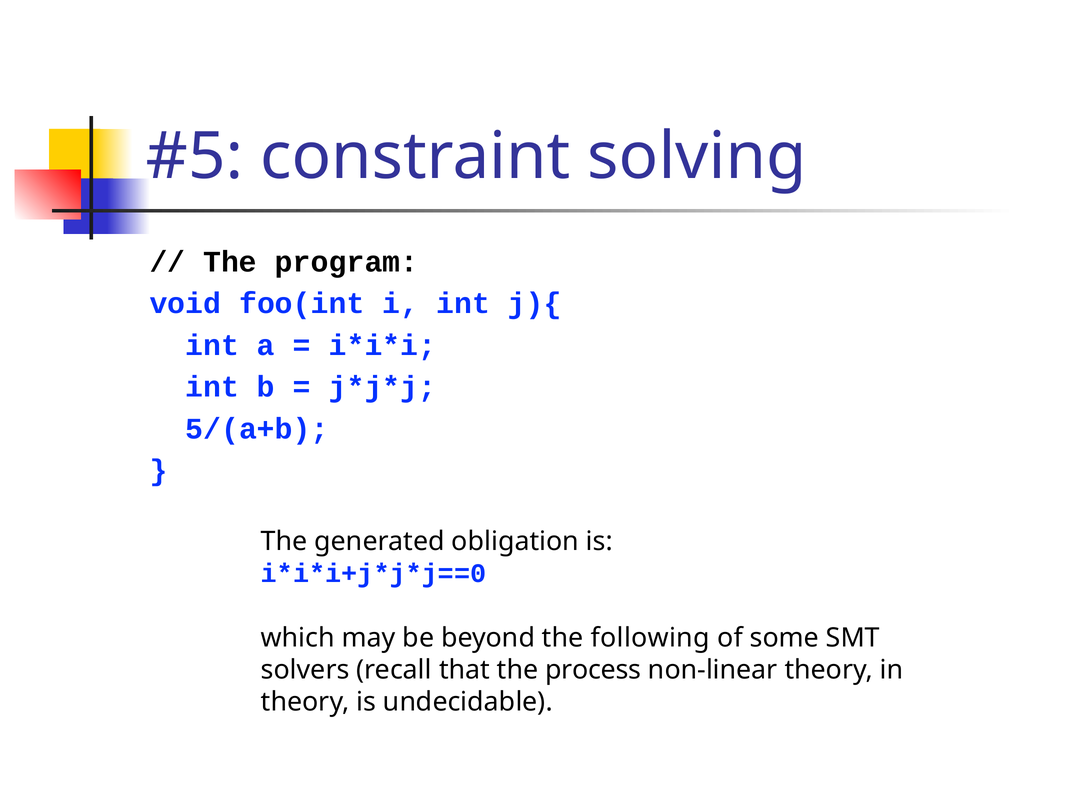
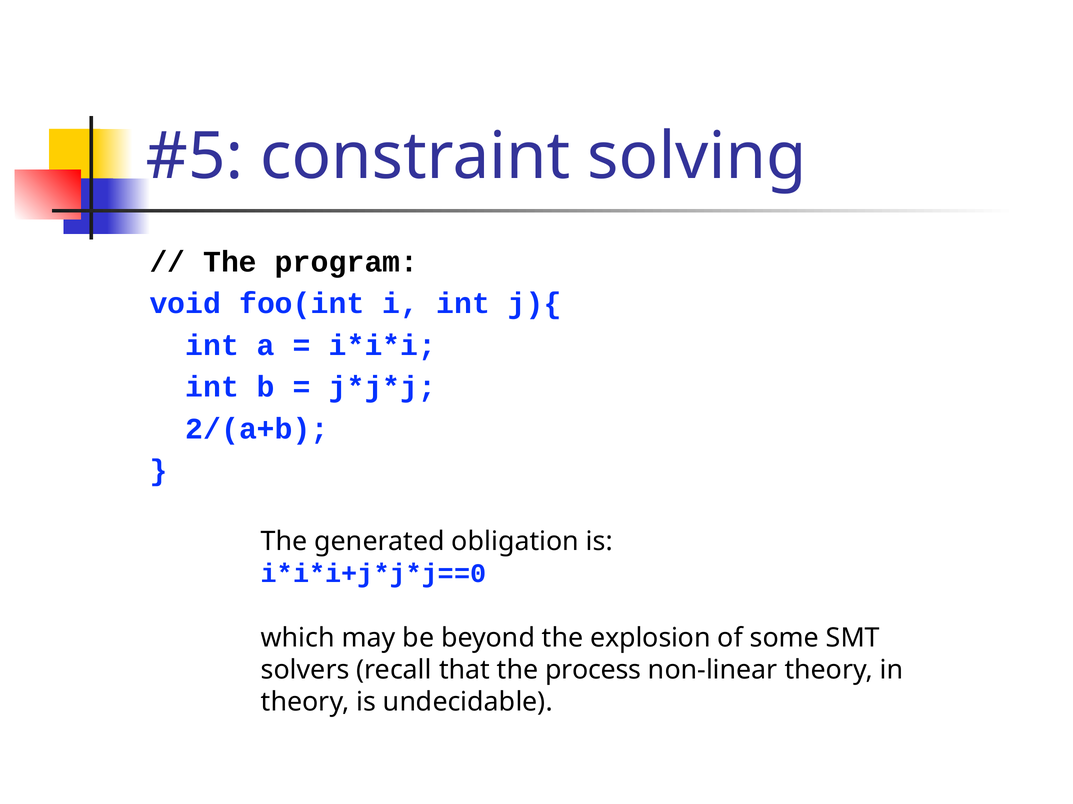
5/(a+b: 5/(a+b -> 2/(a+b
following: following -> explosion
